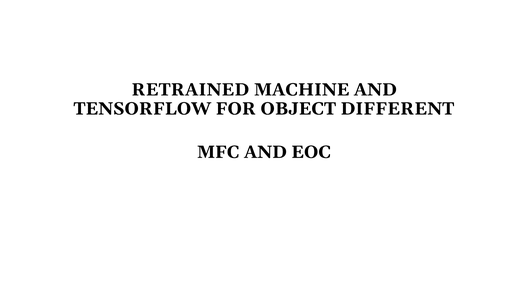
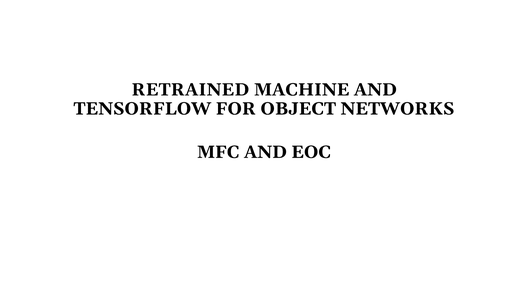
DIFFERENT: DIFFERENT -> NETWORKS
